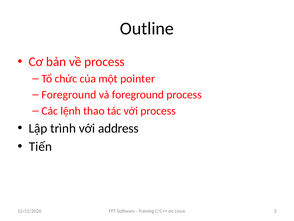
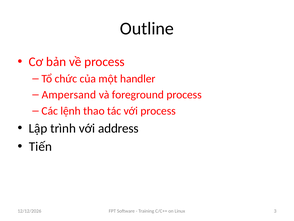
pointer: pointer -> handler
Foreground at (69, 95): Foreground -> Ampersand
